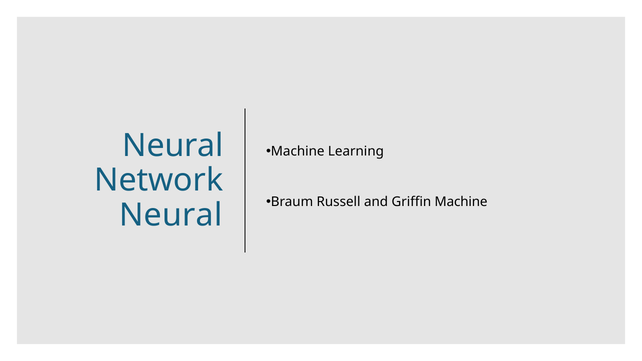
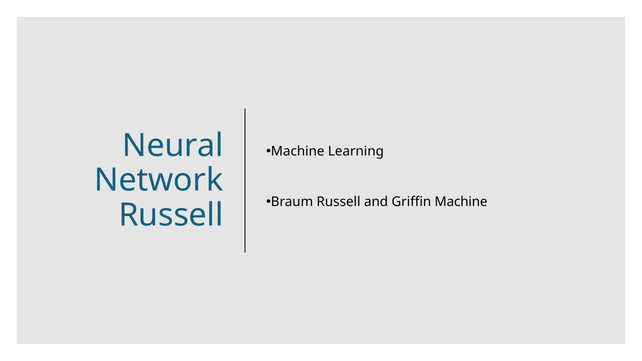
Neural at (171, 215): Neural -> Russell
